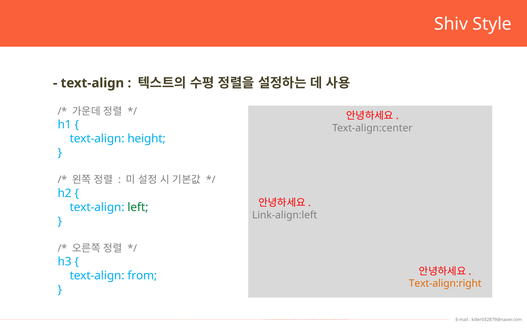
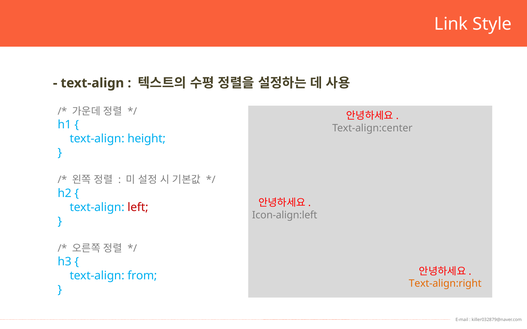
Shiv: Shiv -> Link
left colour: green -> red
Link-align:left: Link-align:left -> Icon-align:left
